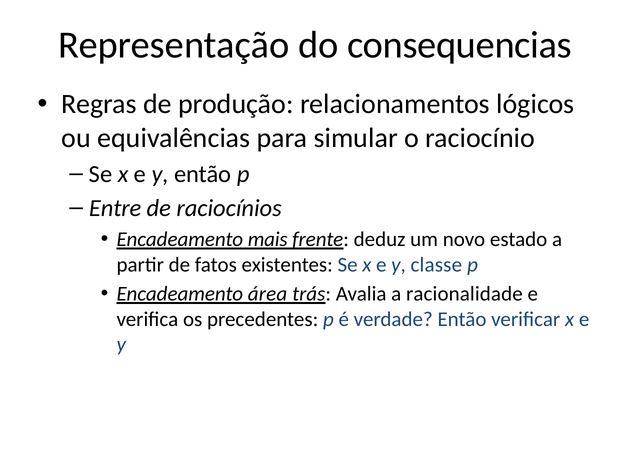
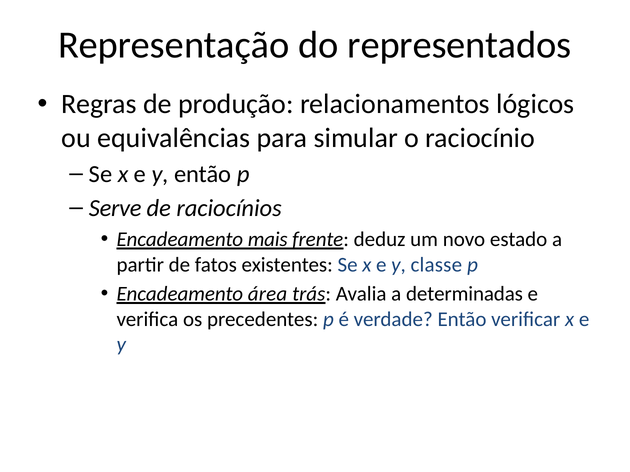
consequencias: consequencias -> representados
Entre: Entre -> Serve
racionalidade: racionalidade -> determinadas
